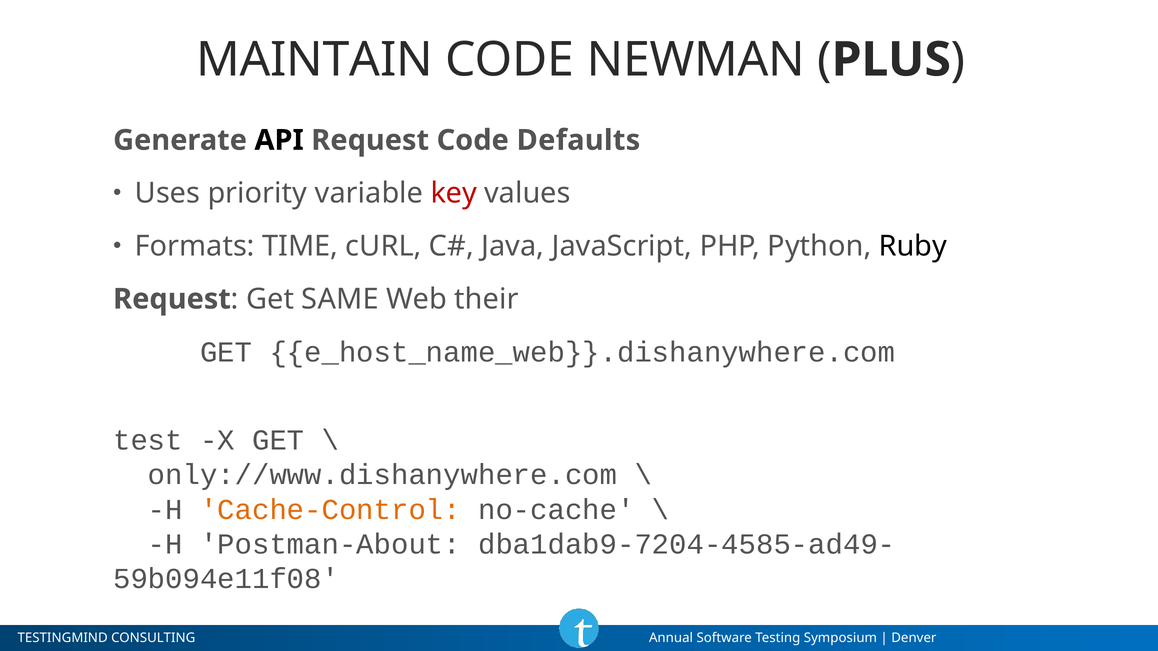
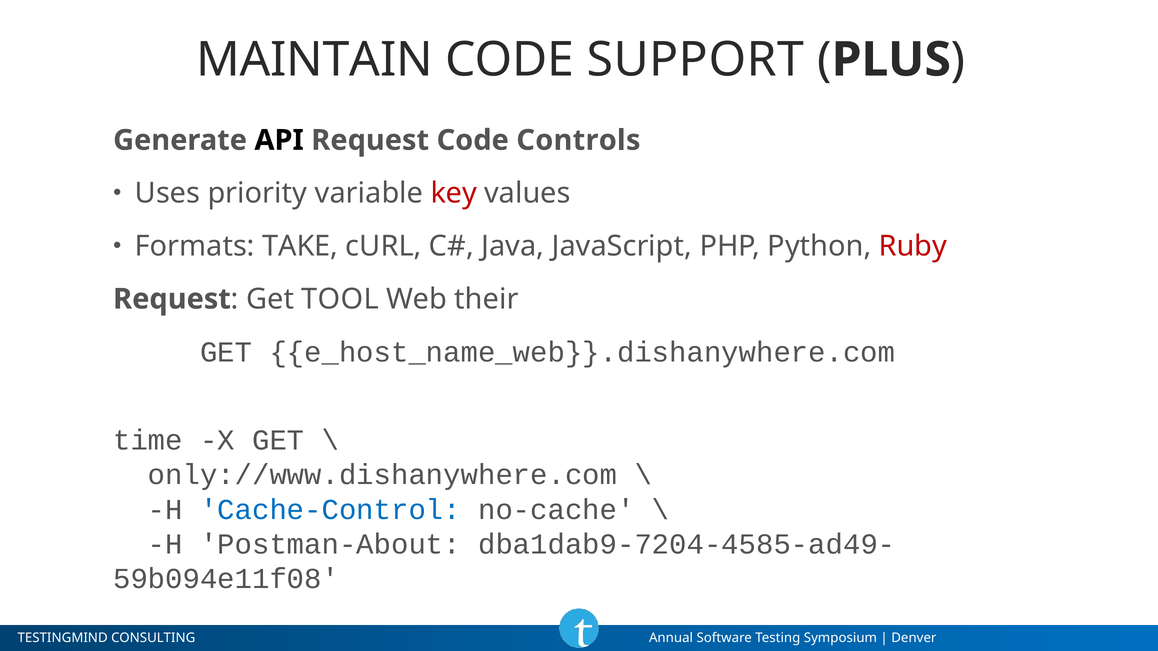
NEWMAN: NEWMAN -> SUPPORT
Defaults: Defaults -> Controls
TIME: TIME -> TAKE
Ruby colour: black -> red
SAME: SAME -> TOOL
test: test -> time
Cache-Control colour: orange -> blue
